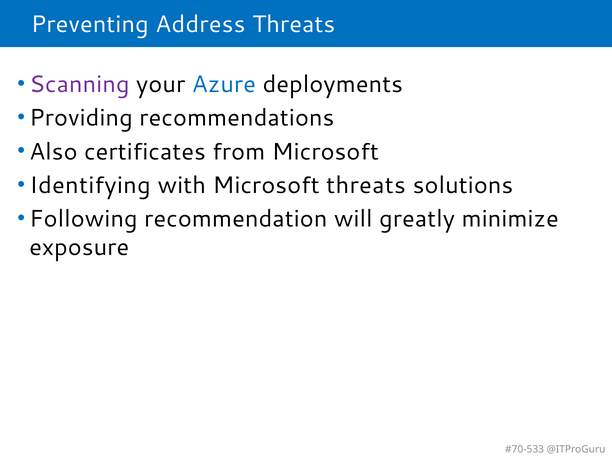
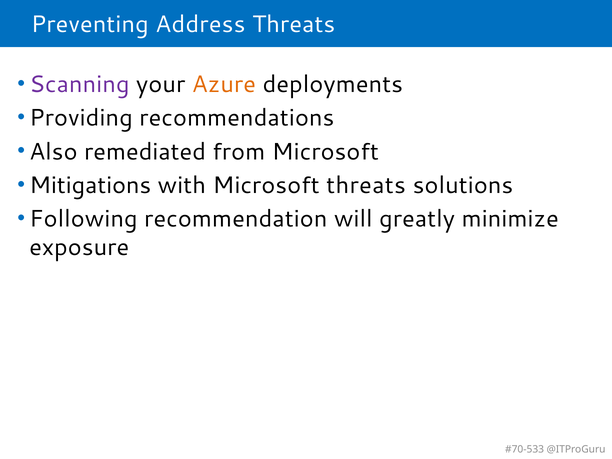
Azure colour: blue -> orange
certificates: certificates -> remediated
Identifying: Identifying -> Mitigations
